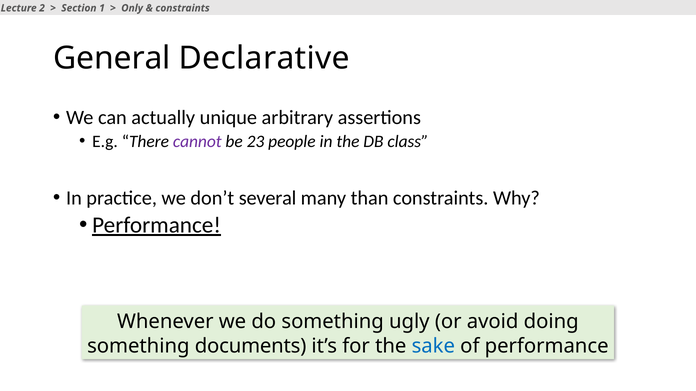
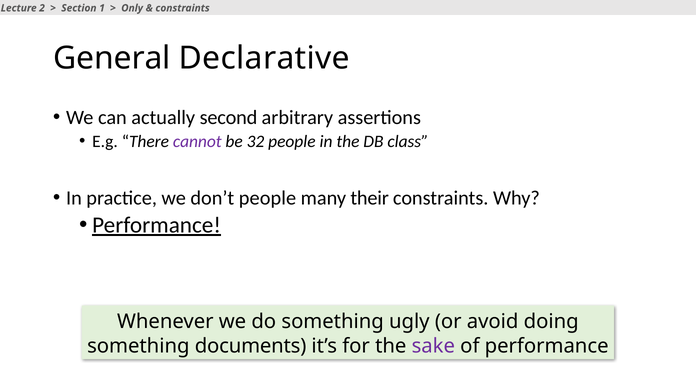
unique: unique -> second
23: 23 -> 32
don’t several: several -> people
than: than -> their
sake colour: blue -> purple
